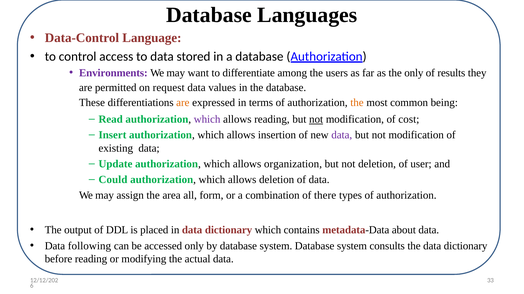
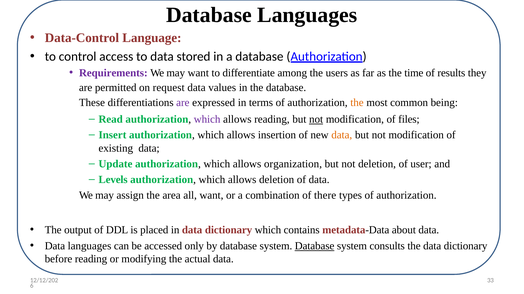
Environments: Environments -> Requirements
the only: only -> time
are at (183, 102) colour: orange -> purple
cost: cost -> files
data at (342, 135) colour: purple -> orange
Could: Could -> Levels
all form: form -> want
Data following: following -> languages
Database at (315, 245) underline: none -> present
